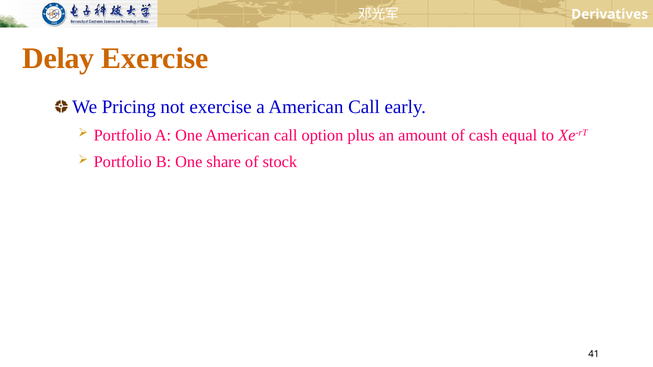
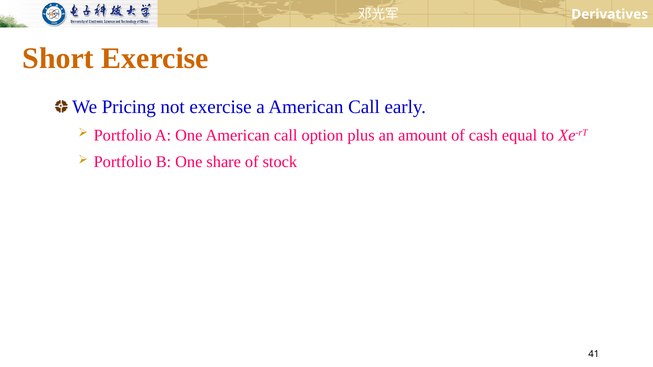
Delay: Delay -> Short
